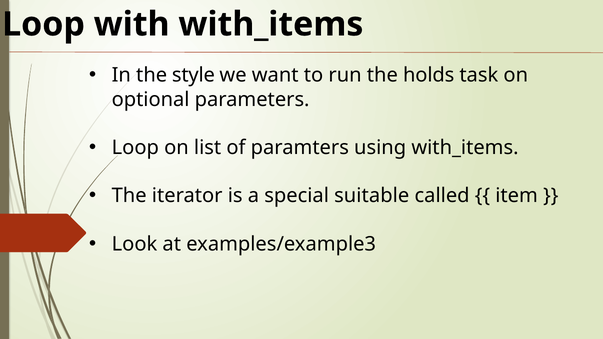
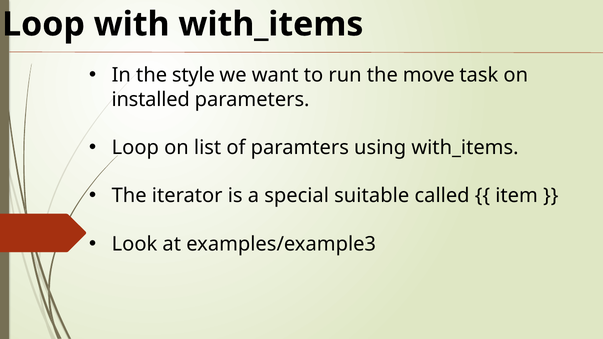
holds: holds -> move
optional: optional -> installed
